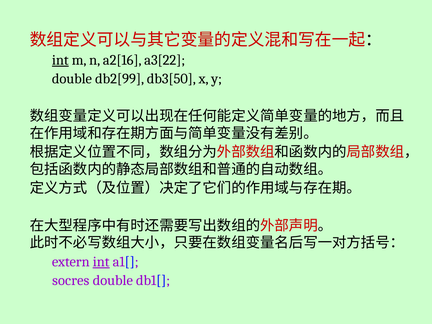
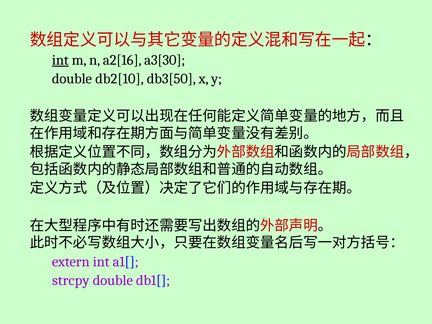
a3[22: a3[22 -> a3[30
db2[99: db2[99 -> db2[10
int at (101, 262) underline: present -> none
socres: socres -> strcpy
